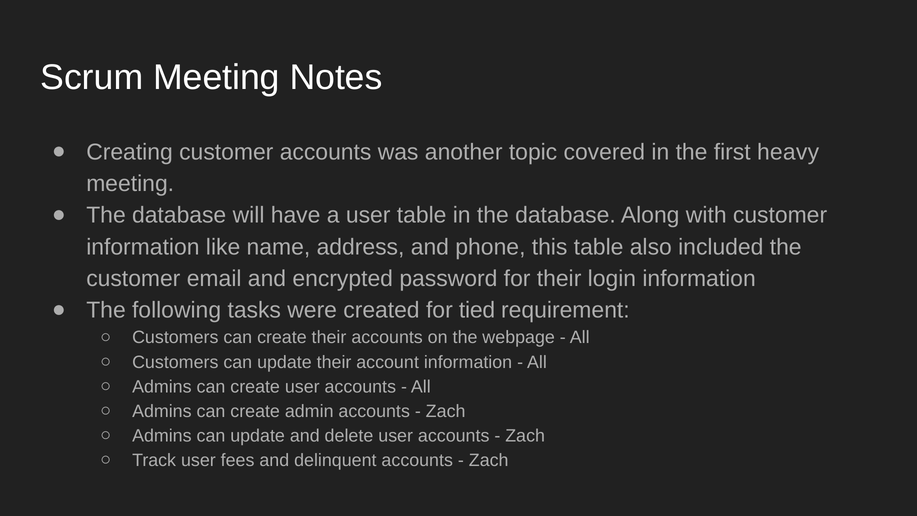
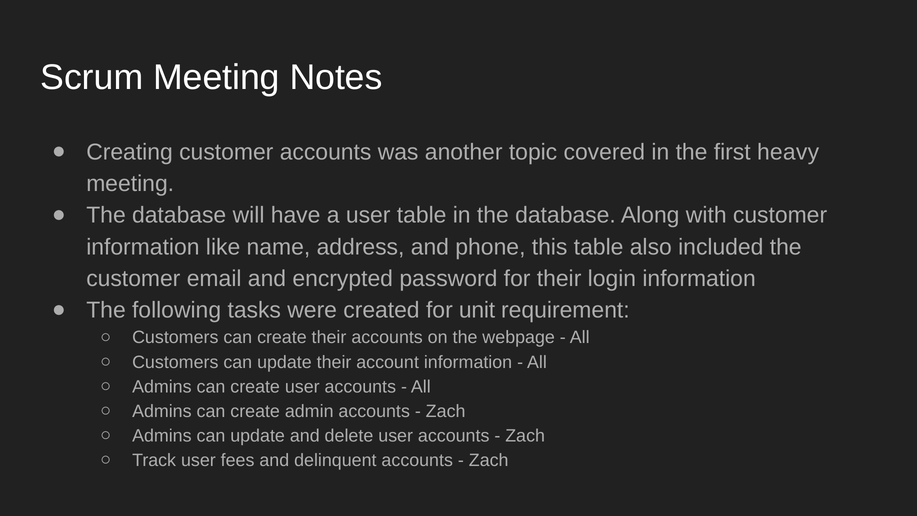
tied: tied -> unit
